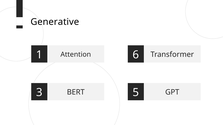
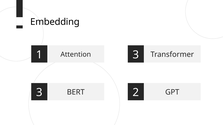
Generative: Generative -> Embedding
1 6: 6 -> 3
5: 5 -> 2
